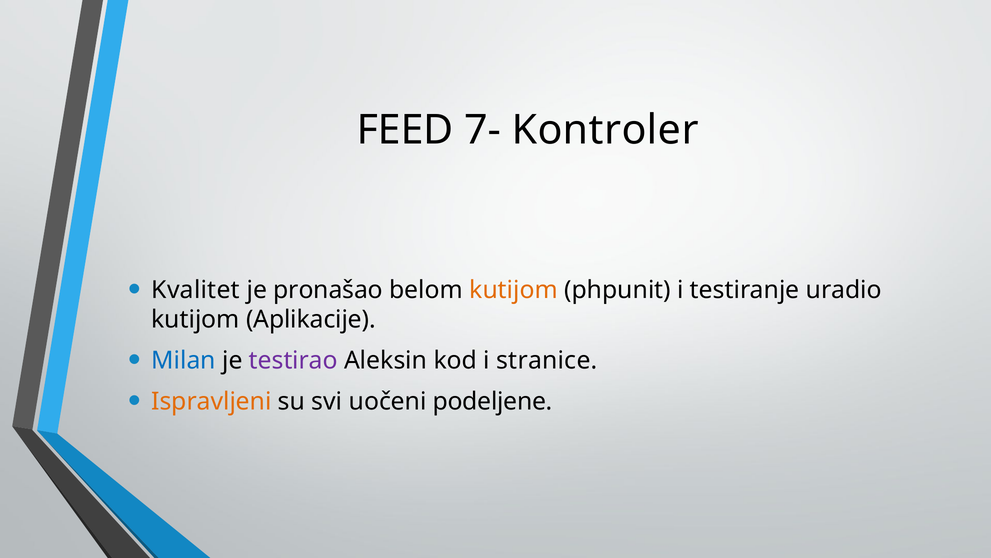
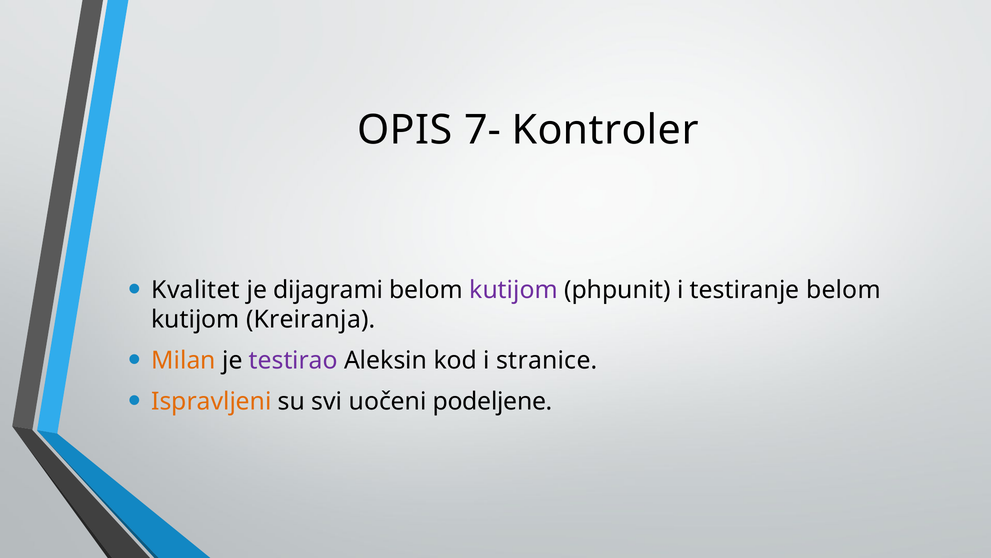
FEED: FEED -> OPIS
pronašao: pronašao -> dijagrami
kutijom at (514, 290) colour: orange -> purple
testiranje uradio: uradio -> belom
Aplikacije: Aplikacije -> Kreiranja
Milan colour: blue -> orange
